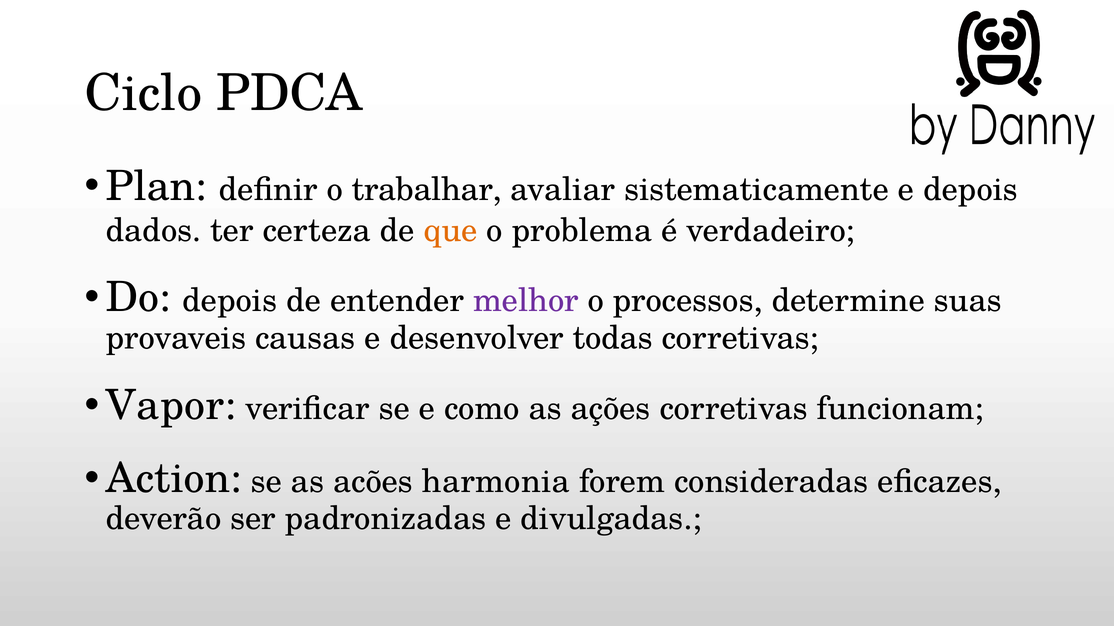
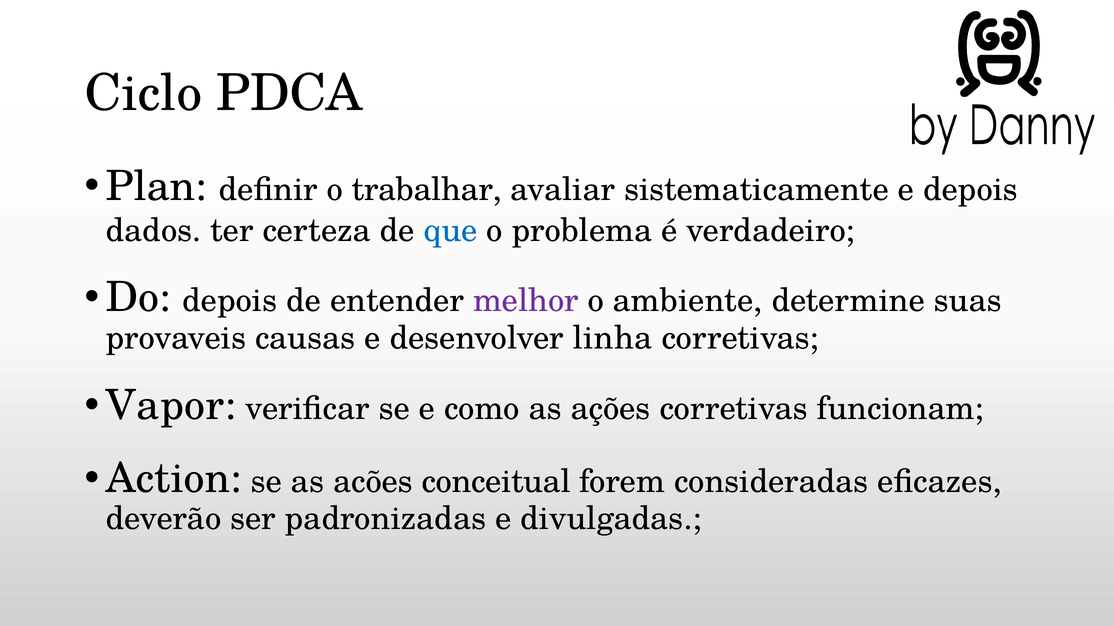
que colour: orange -> blue
processos: processos -> ambiente
todas: todas -> linha
harmonia: harmonia -> conceitual
